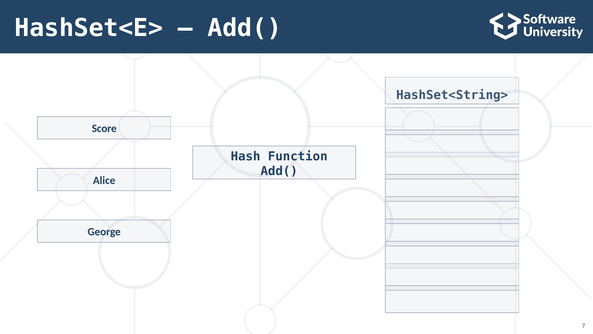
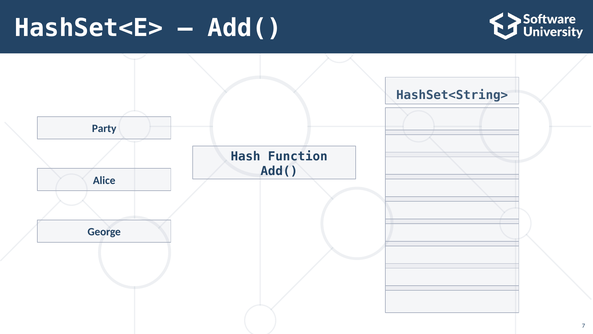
Score: Score -> Party
